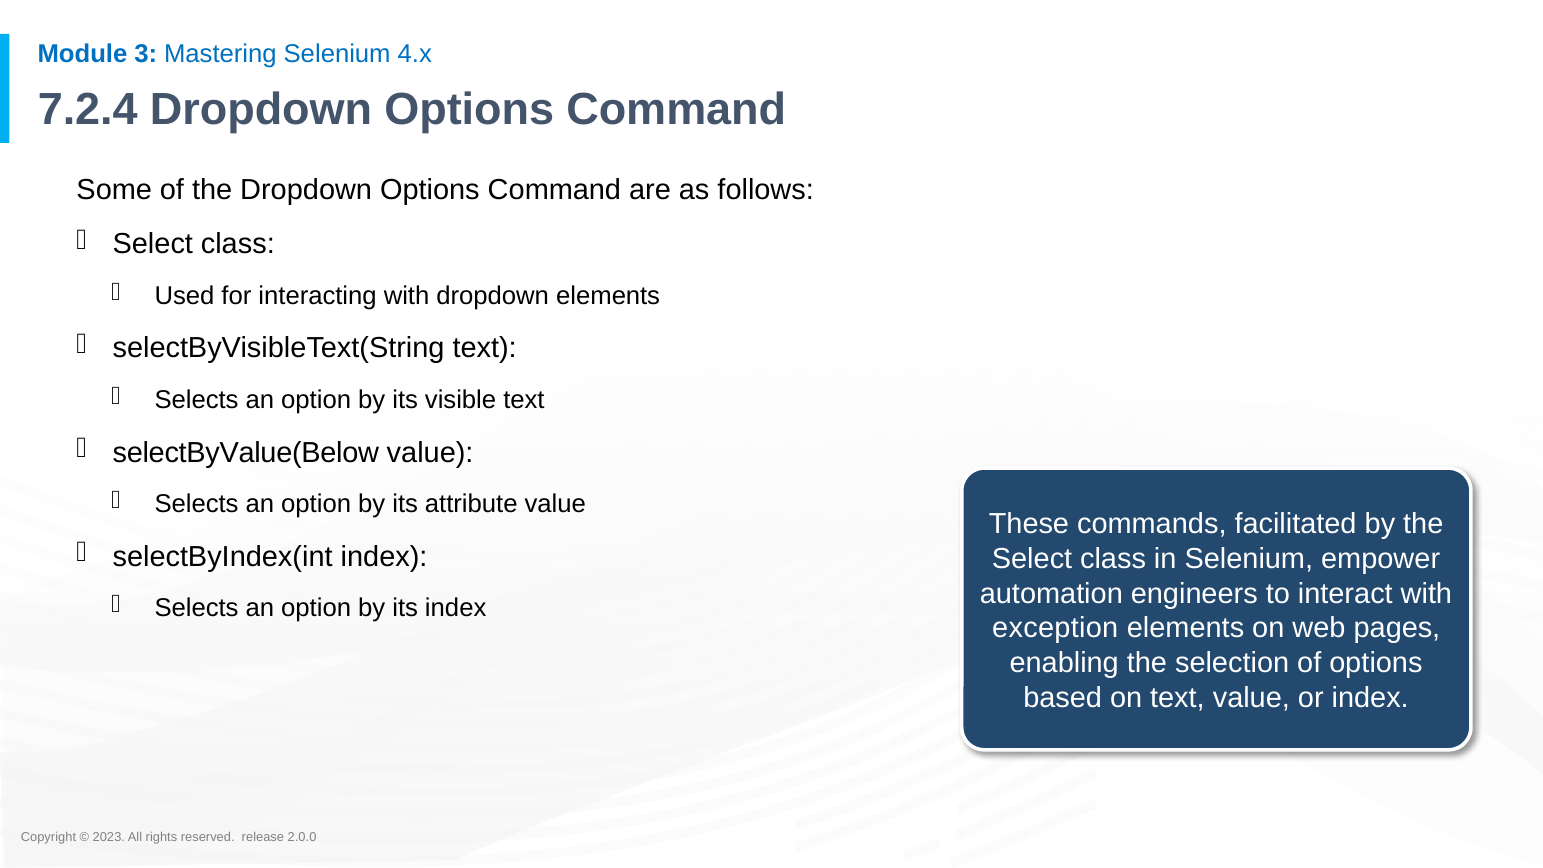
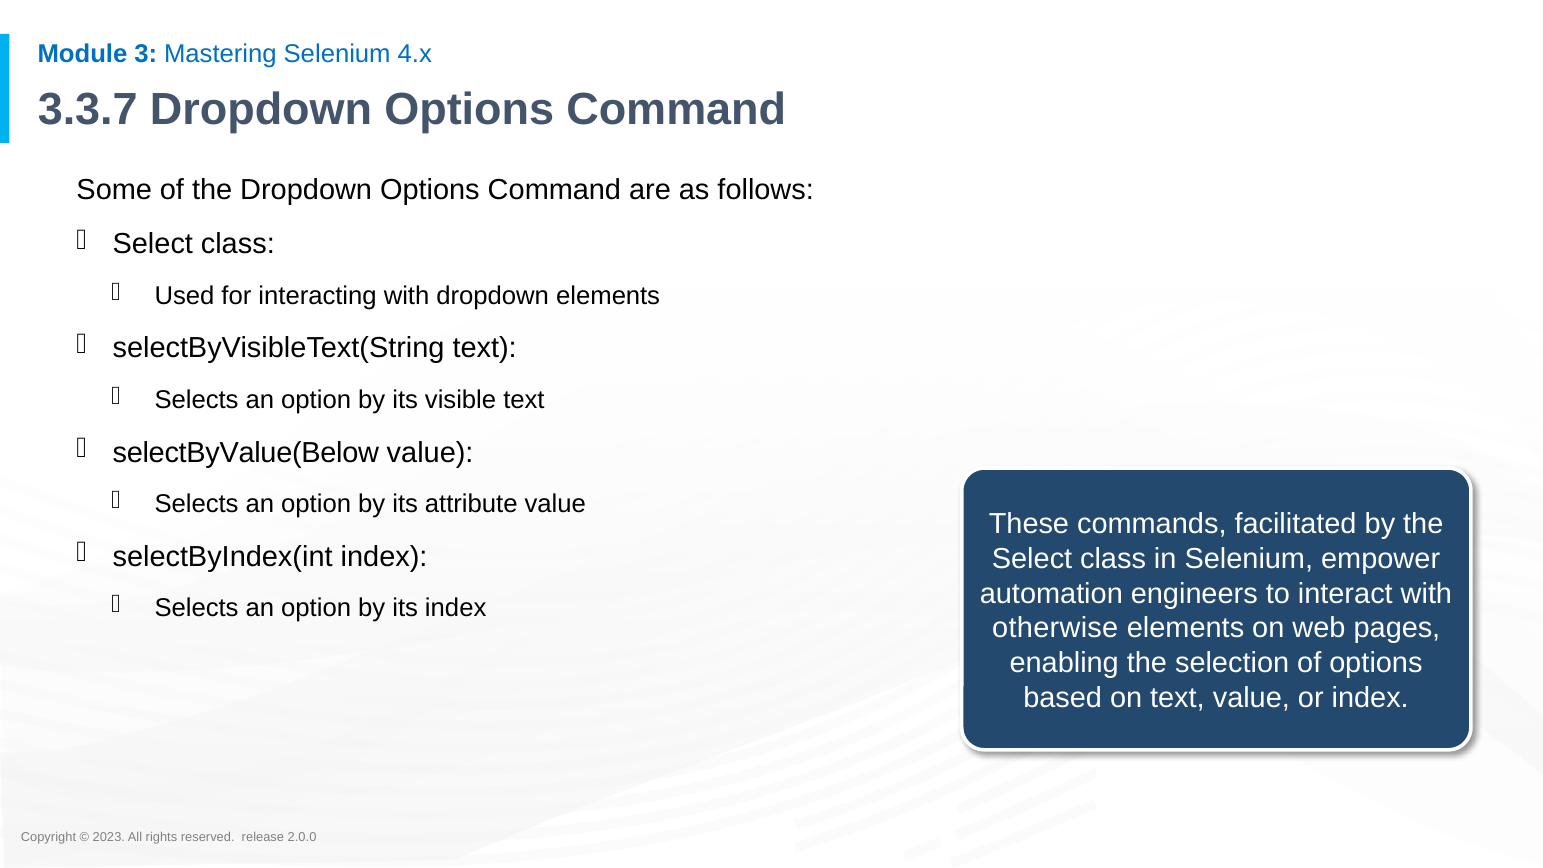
7.2.4: 7.2.4 -> 3.3.7
exception: exception -> otherwise
